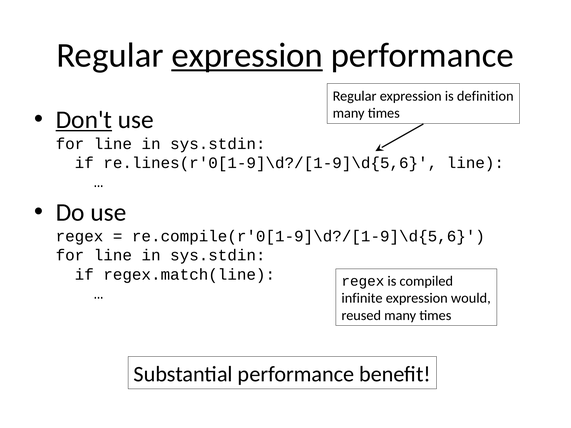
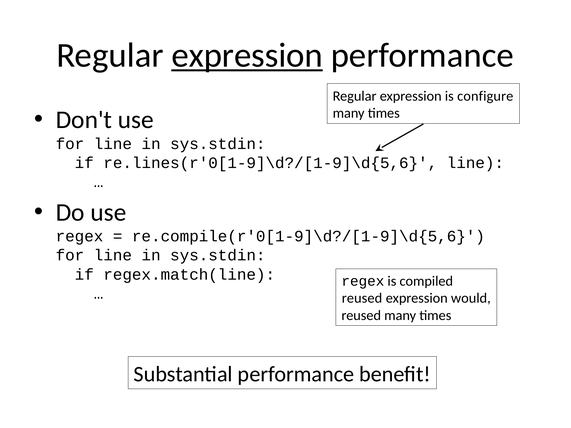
definition: definition -> configure
Don't underline: present -> none
infinite at (362, 298): infinite -> reused
